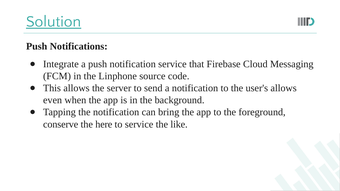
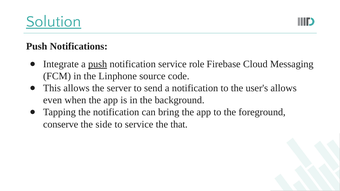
push at (98, 64) underline: none -> present
that: that -> role
here: here -> side
like: like -> that
